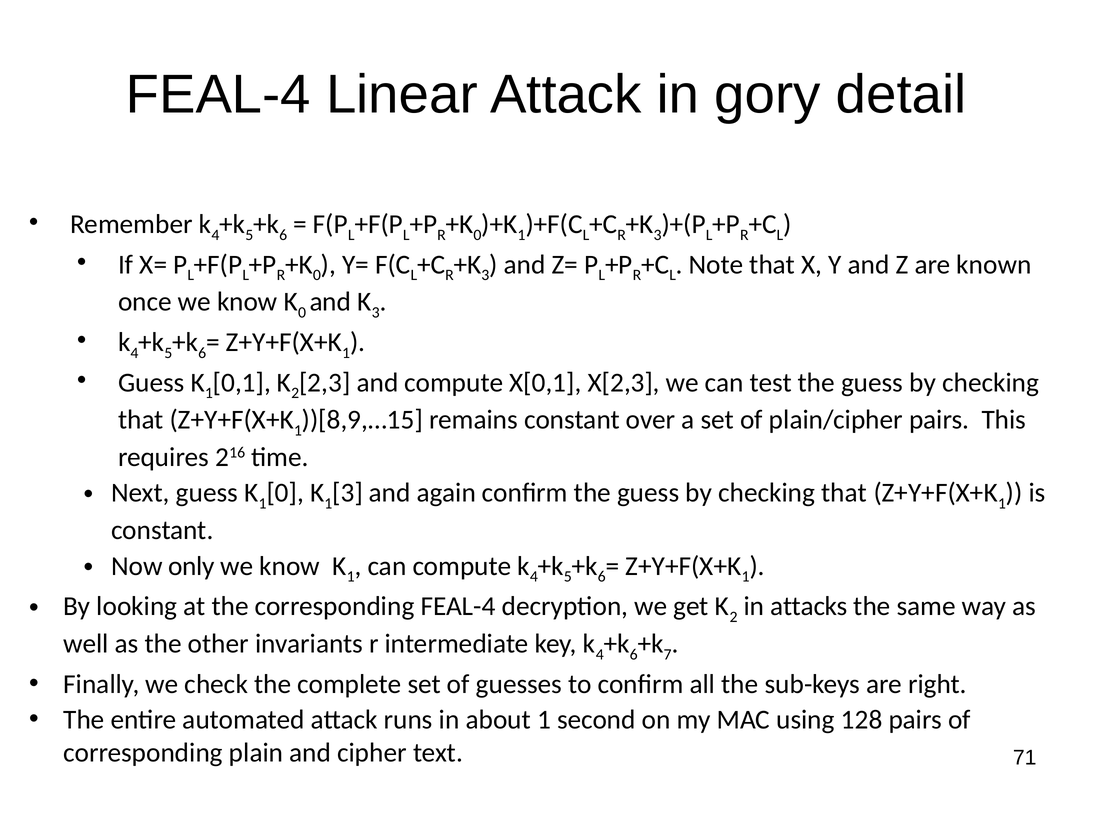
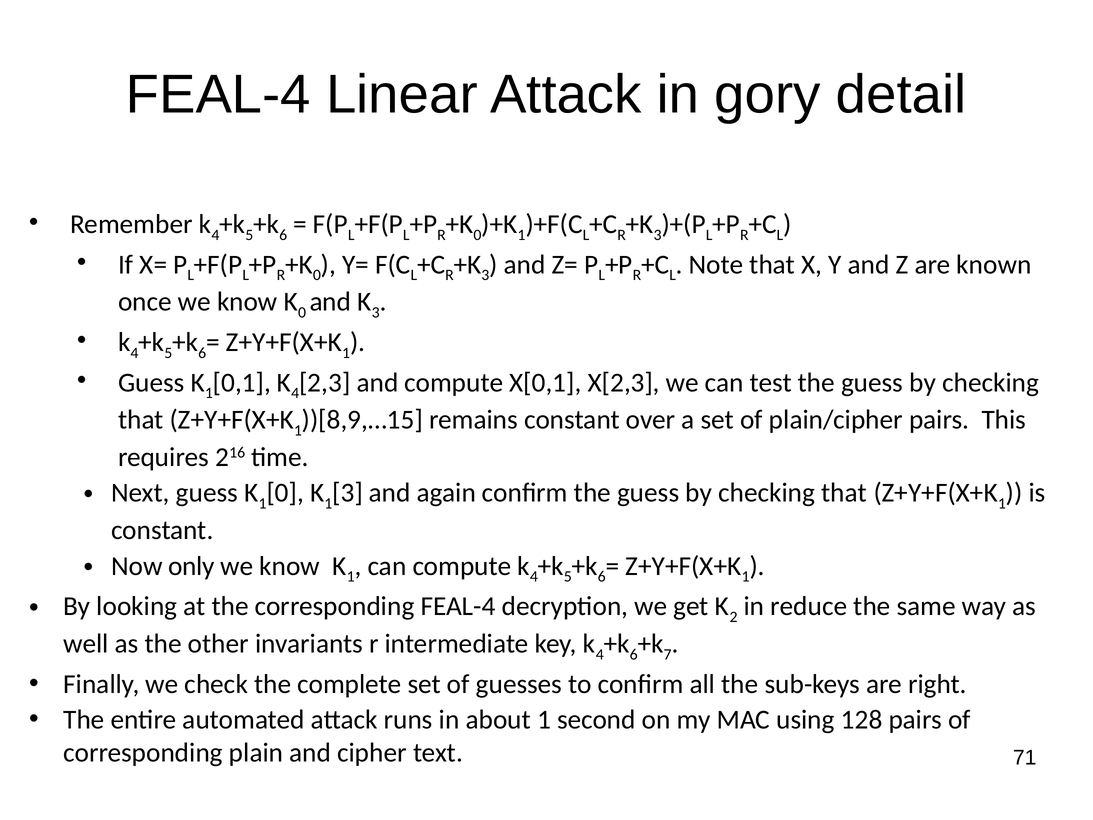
2 at (295, 393): 2 -> 4
attacks: attacks -> reduce
